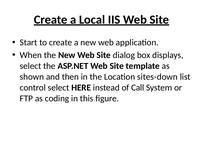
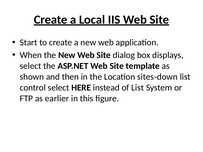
of Call: Call -> List
coding: coding -> earlier
